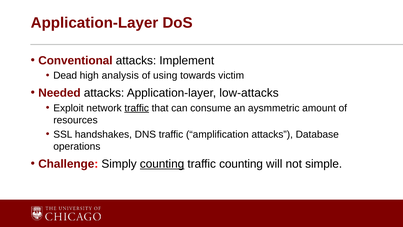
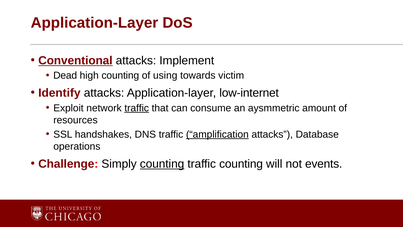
Conventional underline: none -> present
high analysis: analysis -> counting
Needed: Needed -> Identify
low-attacks: low-attacks -> low-internet
amplification underline: none -> present
simple: simple -> events
